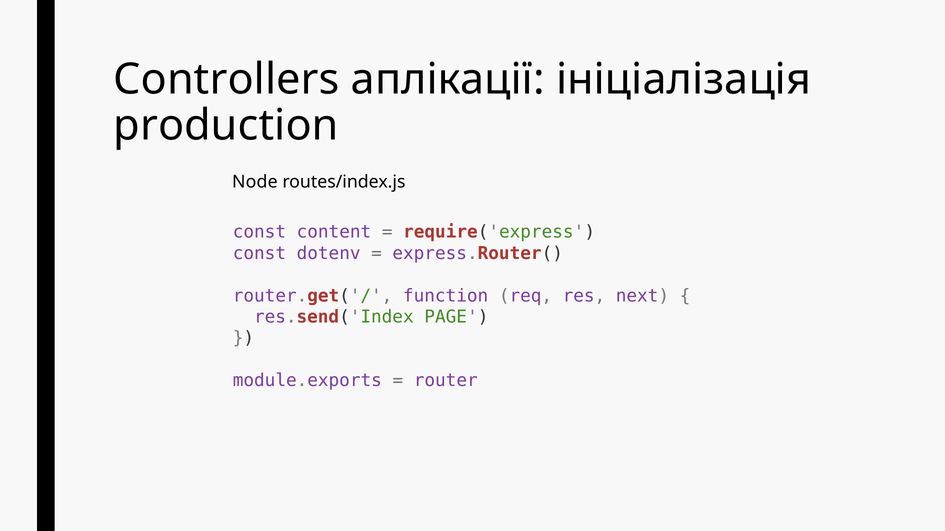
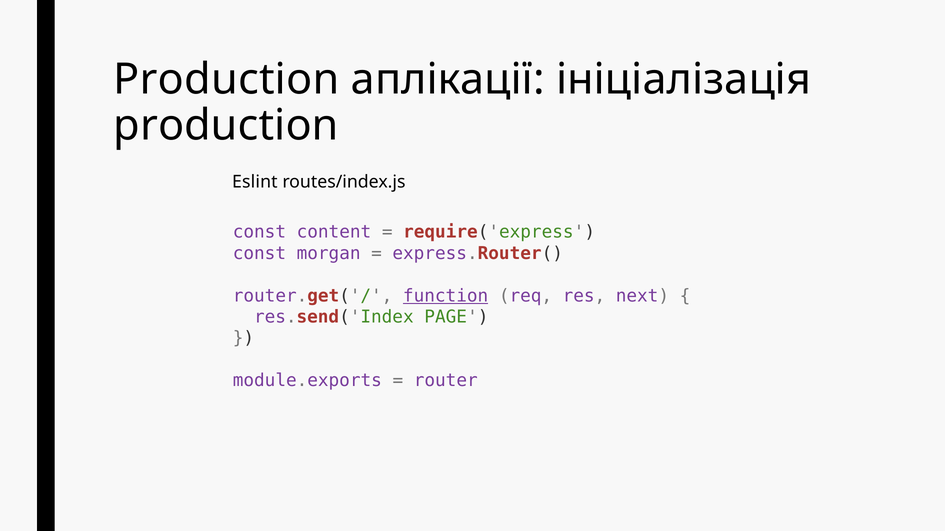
Controllers at (227, 79): Controllers -> Production
Node: Node -> Eslint
dotenv: dotenv -> morgan
function underline: none -> present
